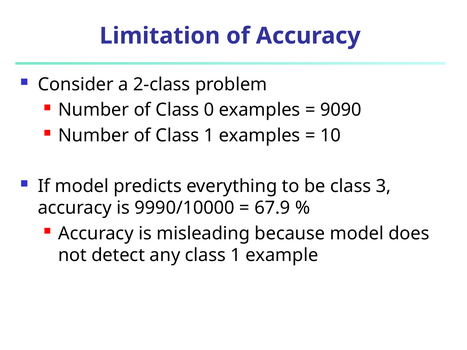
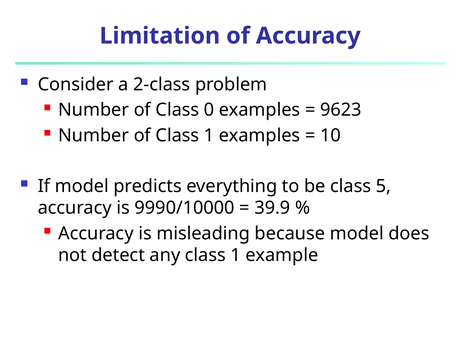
9090: 9090 -> 9623
3: 3 -> 5
67.9: 67.9 -> 39.9
